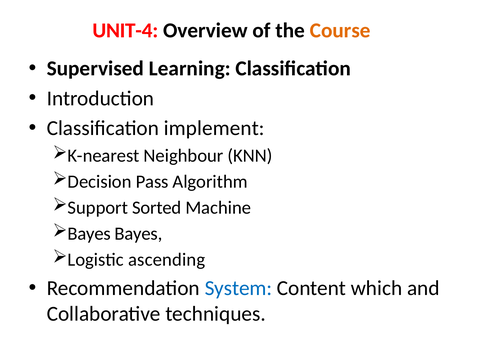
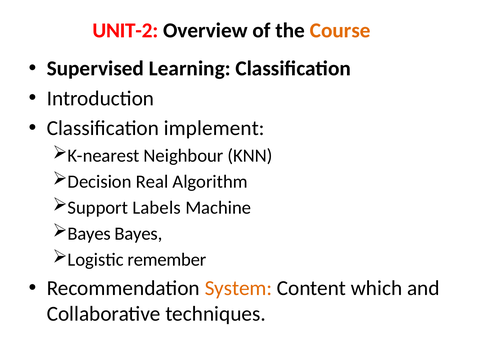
UNIT-4: UNIT-4 -> UNIT-2
Pass: Pass -> Real
Sorted: Sorted -> Labels
ascending: ascending -> remember
System colour: blue -> orange
